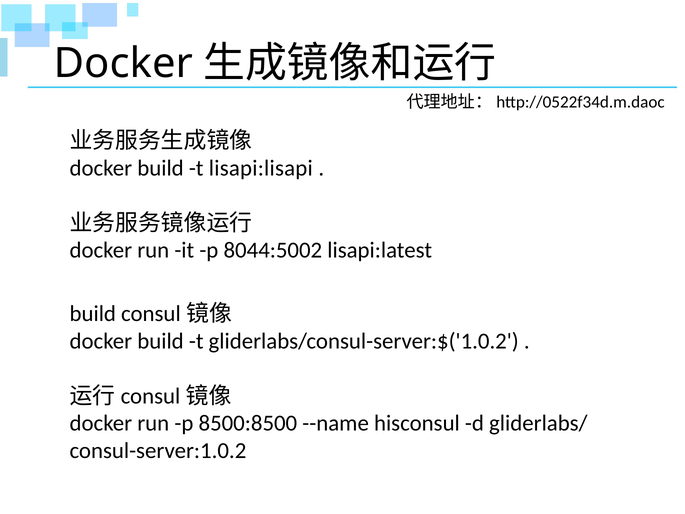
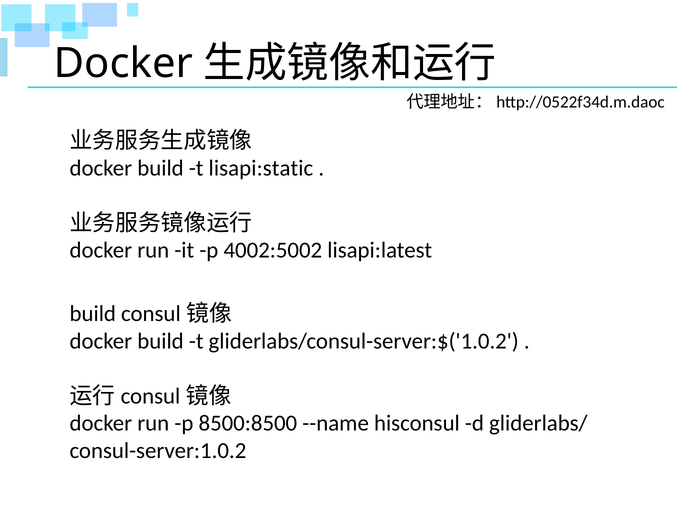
lisapi:lisapi: lisapi:lisapi -> lisapi:static
8044:5002: 8044:5002 -> 4002:5002
